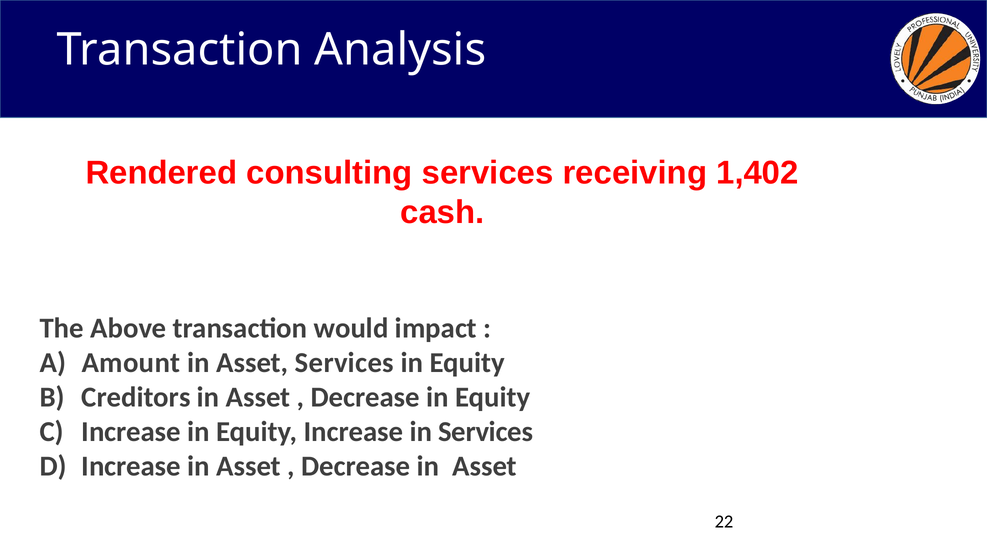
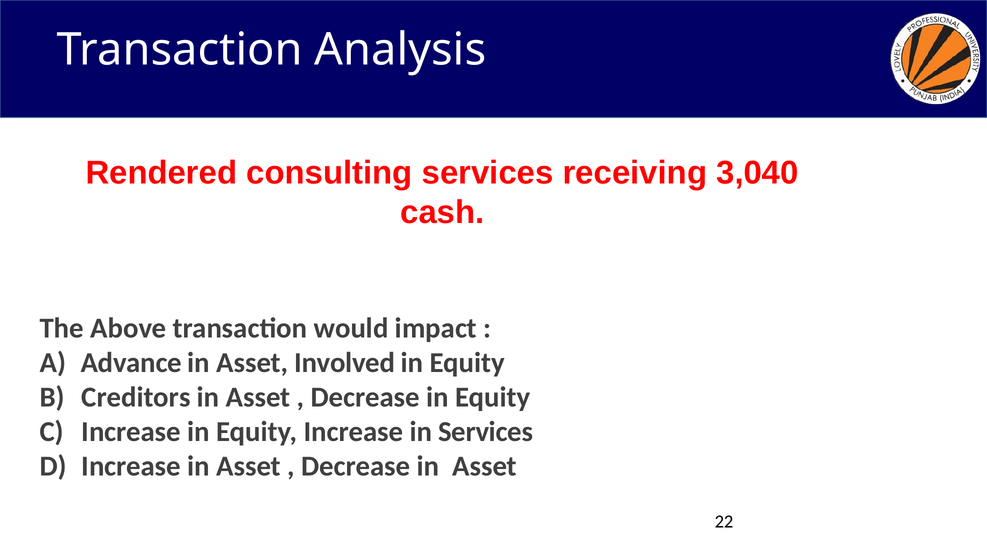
1,402: 1,402 -> 3,040
Amount: Amount -> Advance
Asset Services: Services -> Involved
